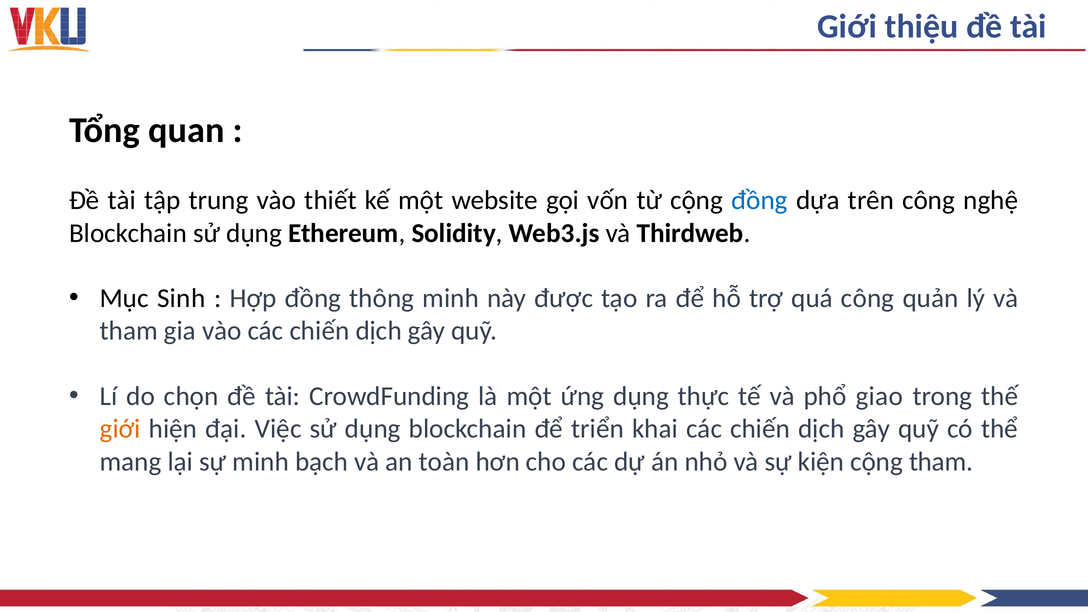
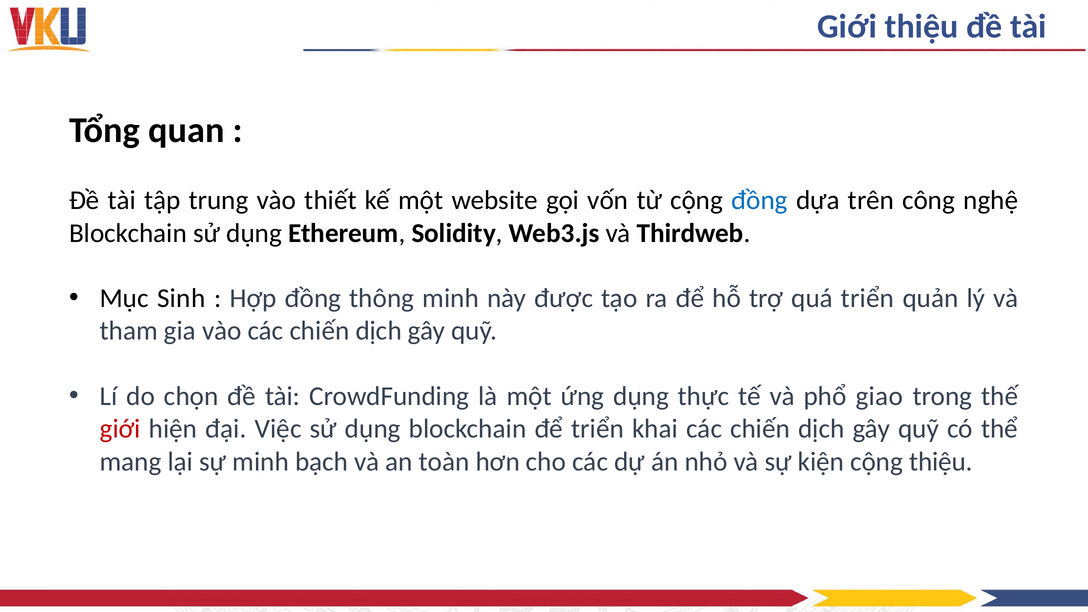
quá công: công -> triển
giới at (120, 429) colour: orange -> red
cộng tham: tham -> thiệu
